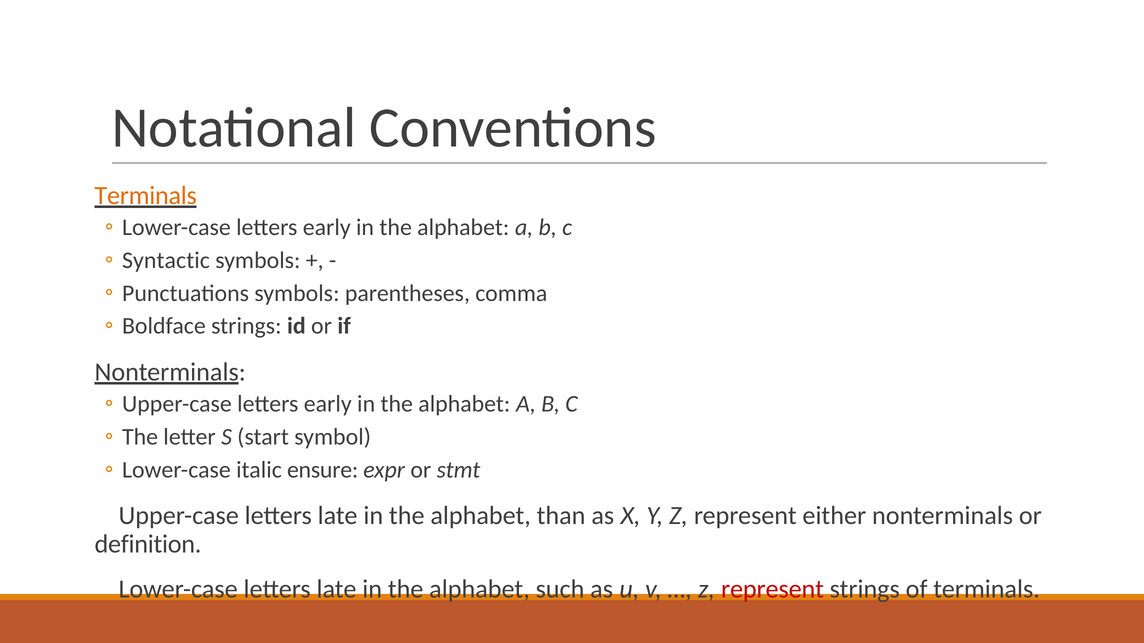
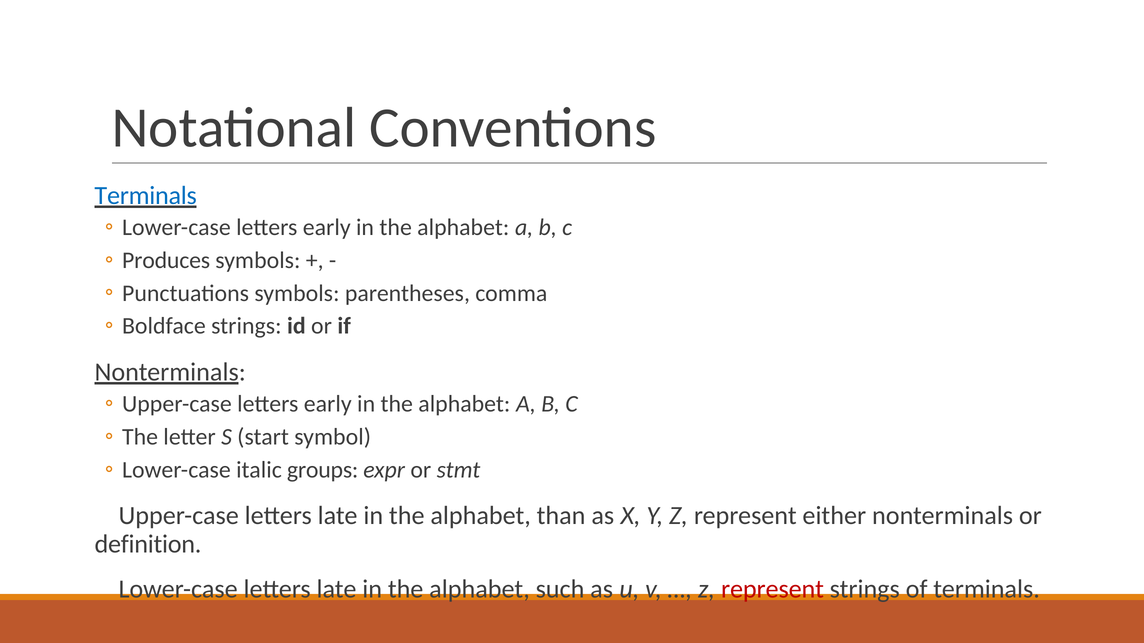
Terminals at (146, 196) colour: orange -> blue
Syntactic: Syntactic -> Produces
ensure: ensure -> groups
